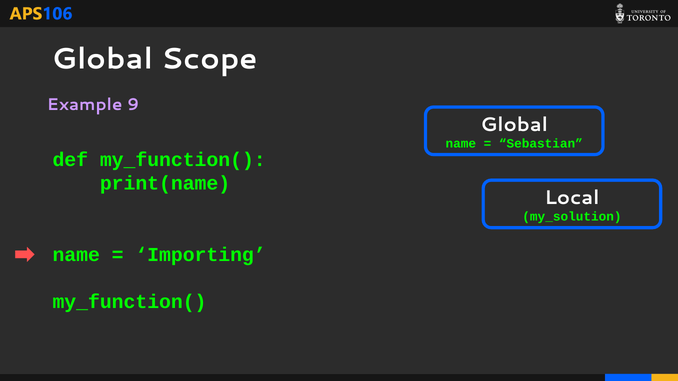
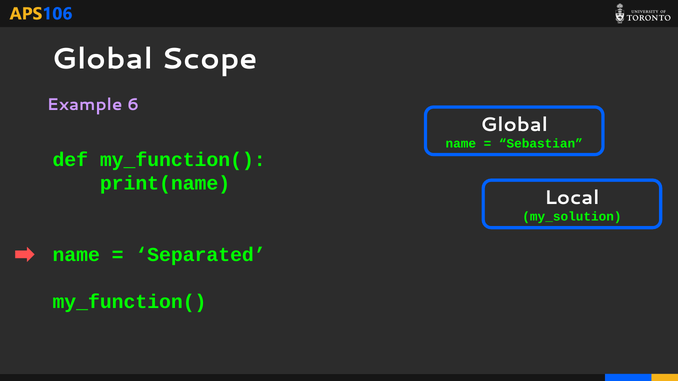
9: 9 -> 6
Importing: Importing -> Separated
